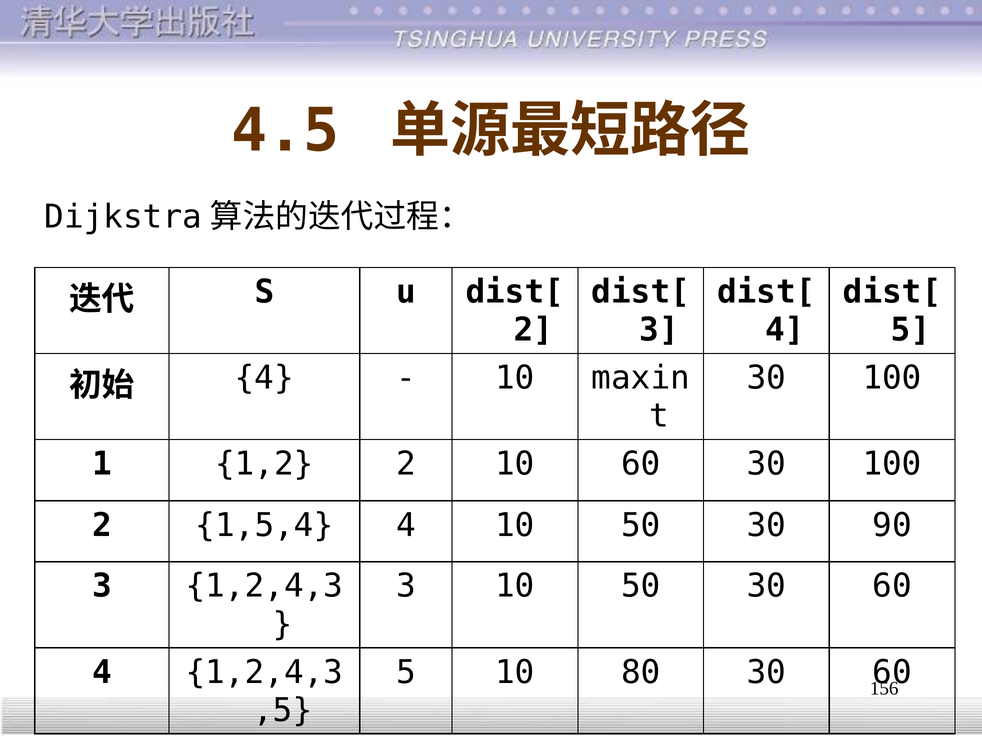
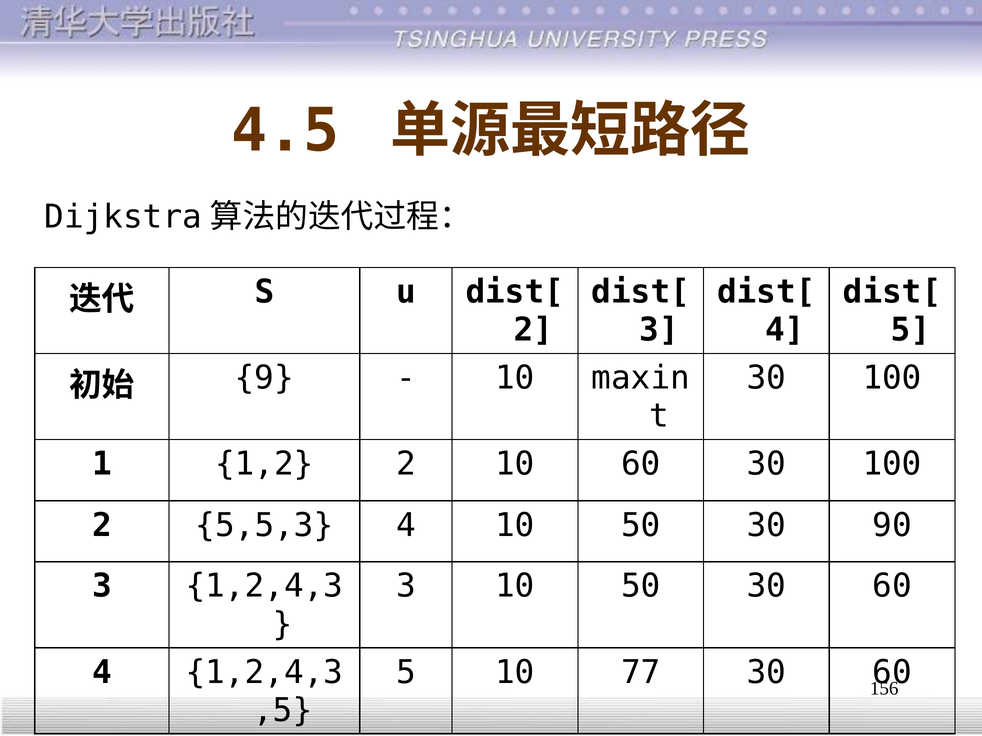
4 at (264, 378): 4 -> 9
1,5,4: 1,5,4 -> 5,5,3
80: 80 -> 77
